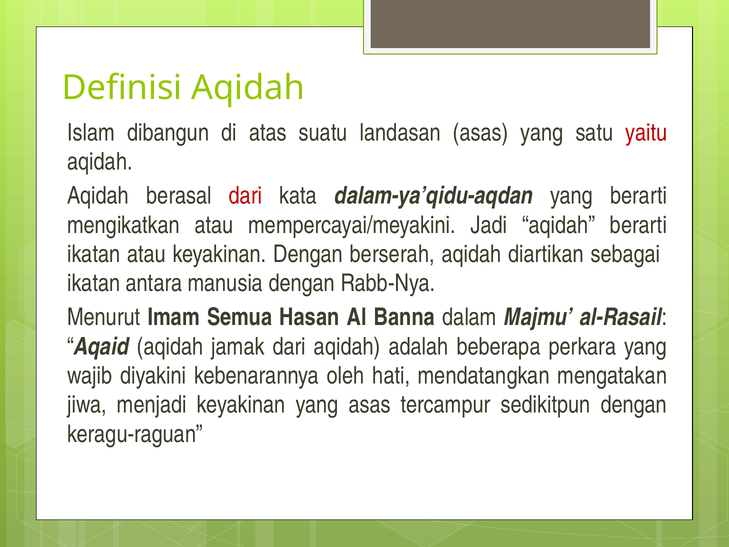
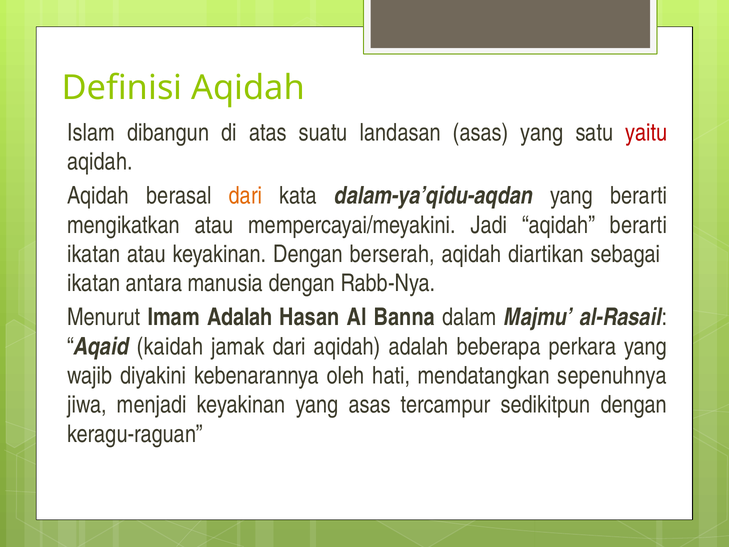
dari at (246, 196) colour: red -> orange
Imam Semua: Semua -> Adalah
Aqaid aqidah: aqidah -> kaidah
mengatakan: mengatakan -> sepenuhnya
